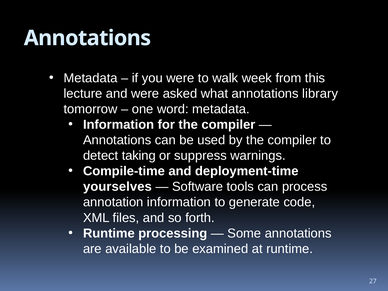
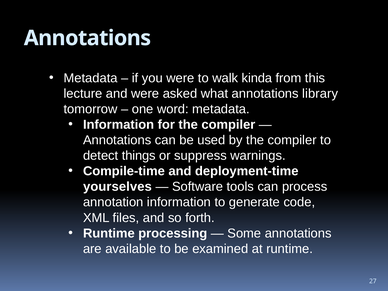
week: week -> kinda
taking: taking -> things
